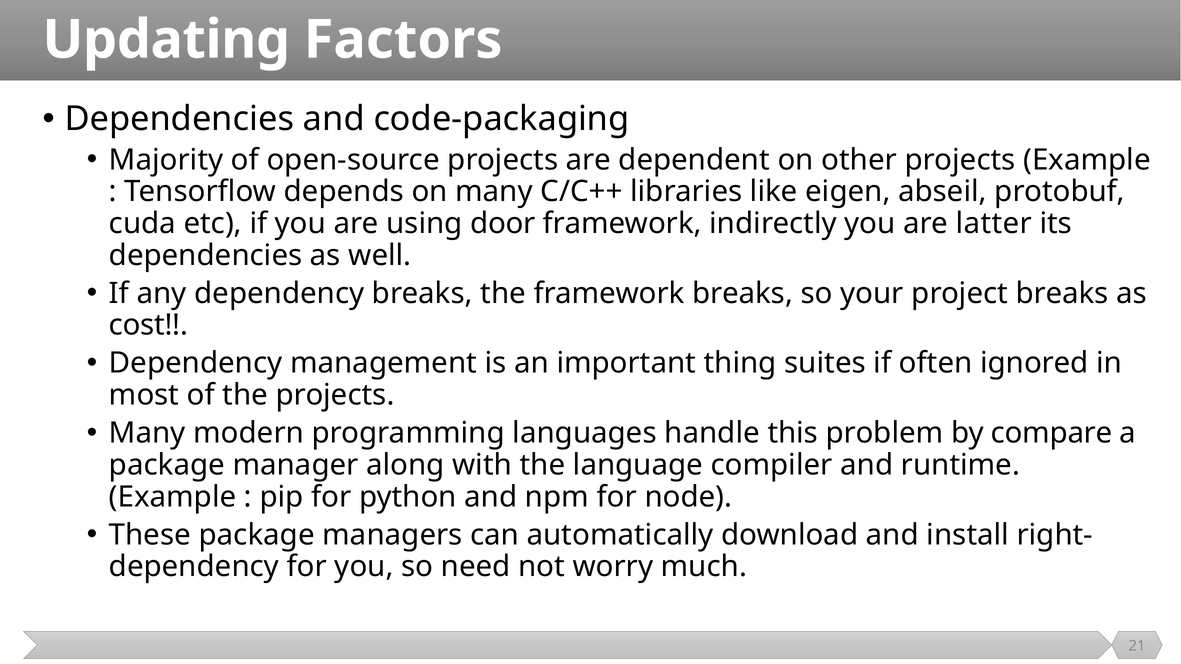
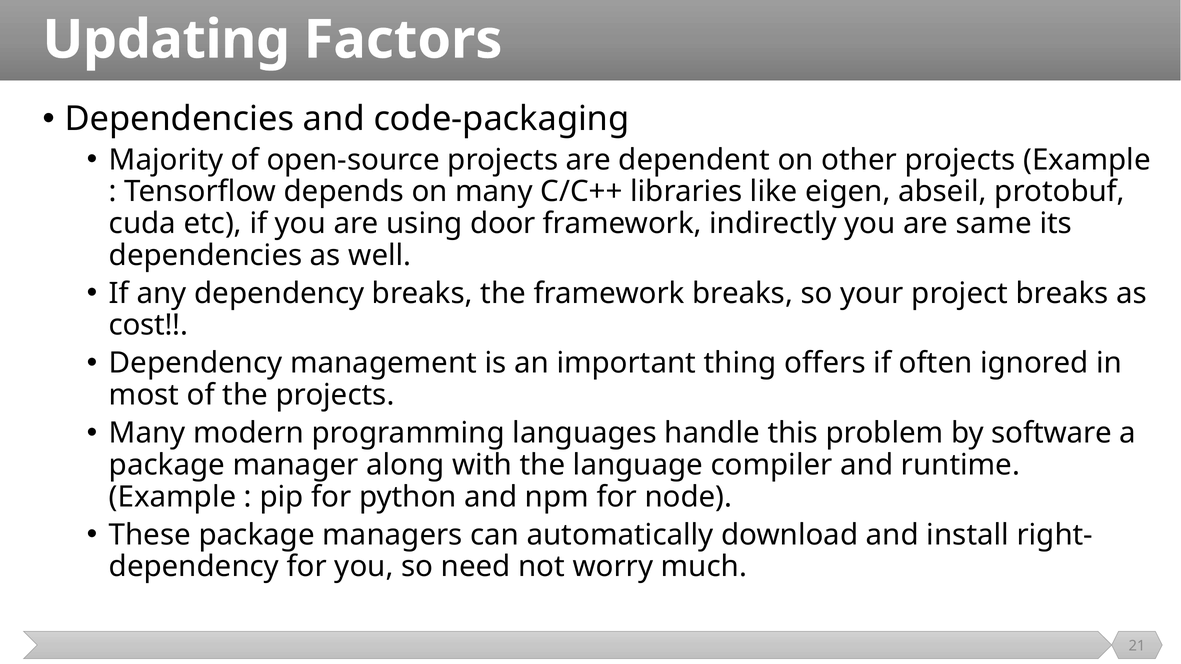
latter: latter -> same
suites: suites -> offers
compare: compare -> software
